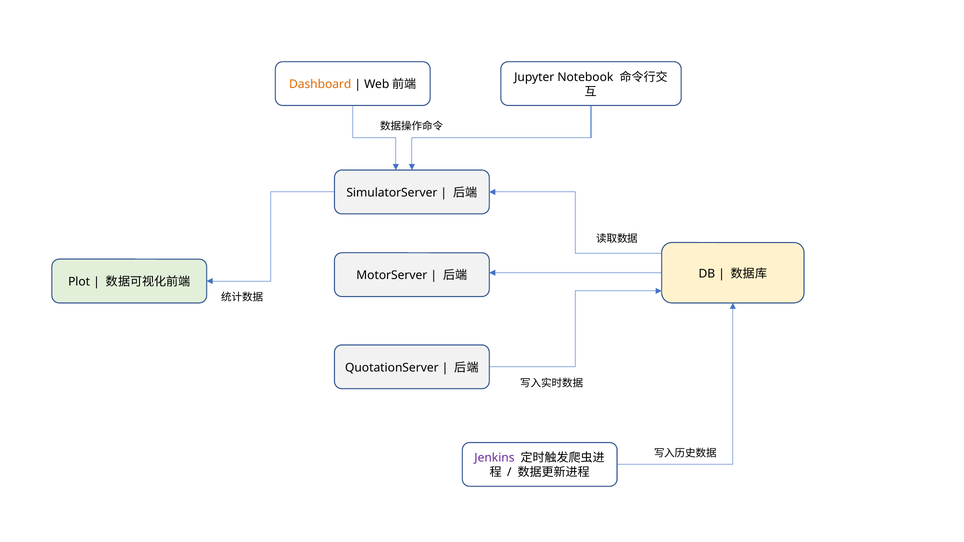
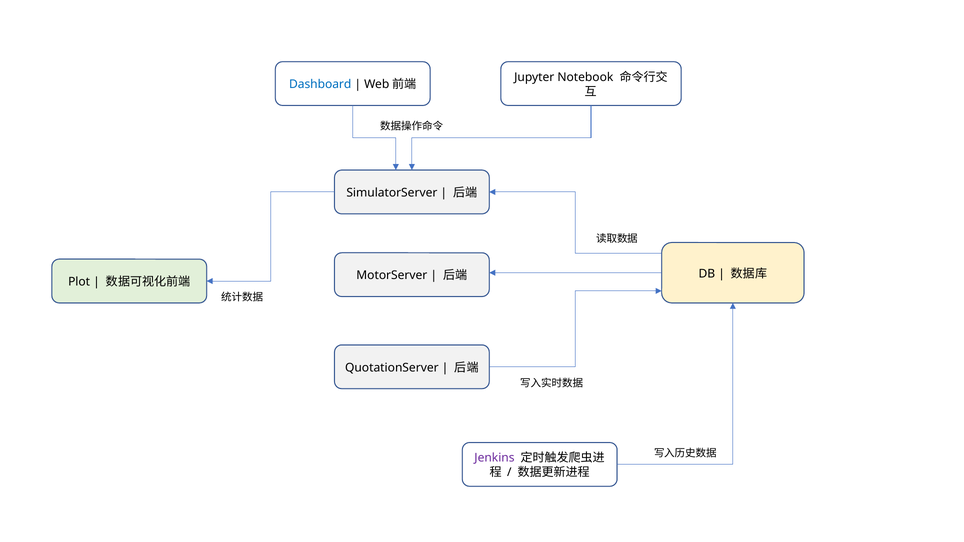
Dashboard colour: orange -> blue
